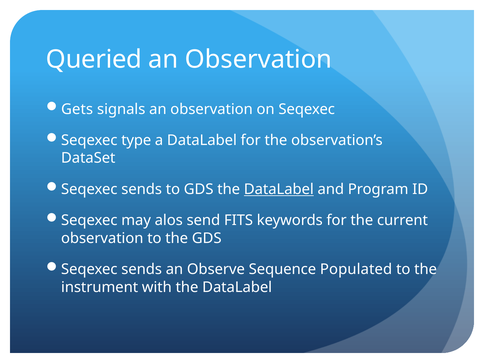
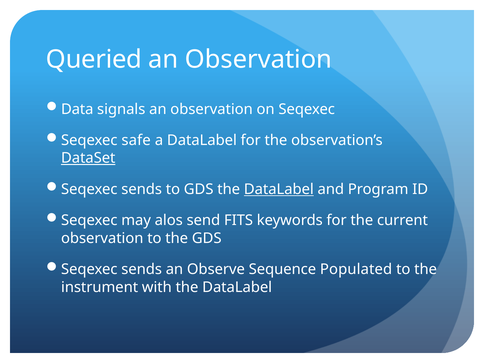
Gets: Gets -> Data
type: type -> safe
DataSet underline: none -> present
